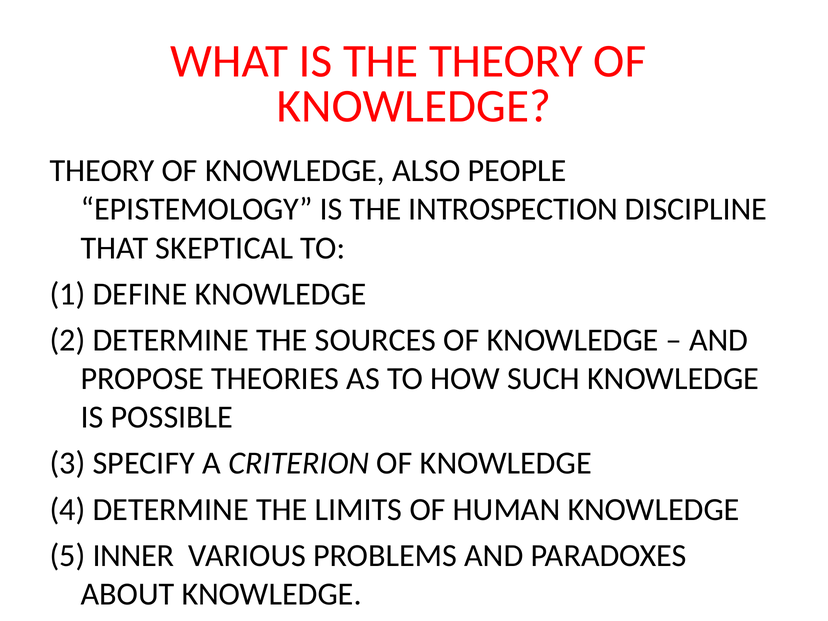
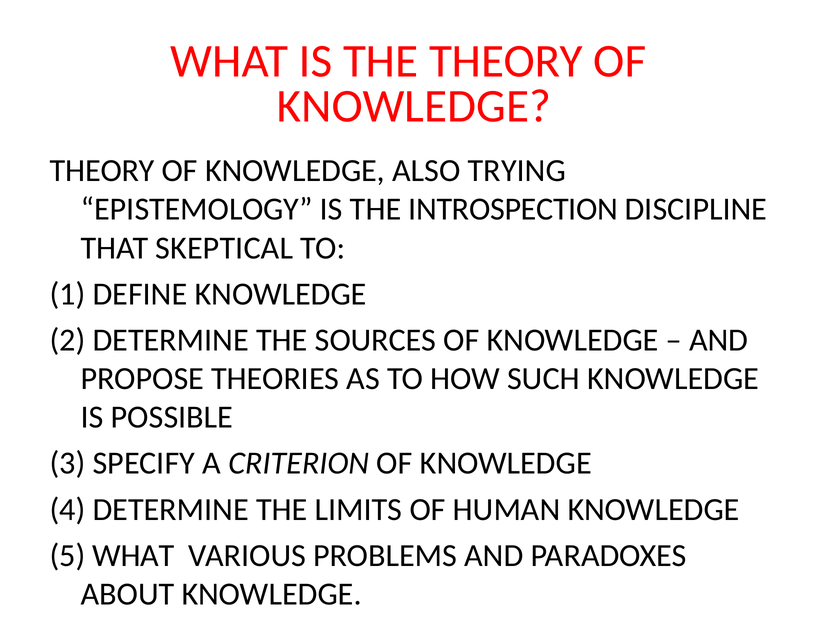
PEOPLE: PEOPLE -> TRYING
5 INNER: INNER -> WHAT
